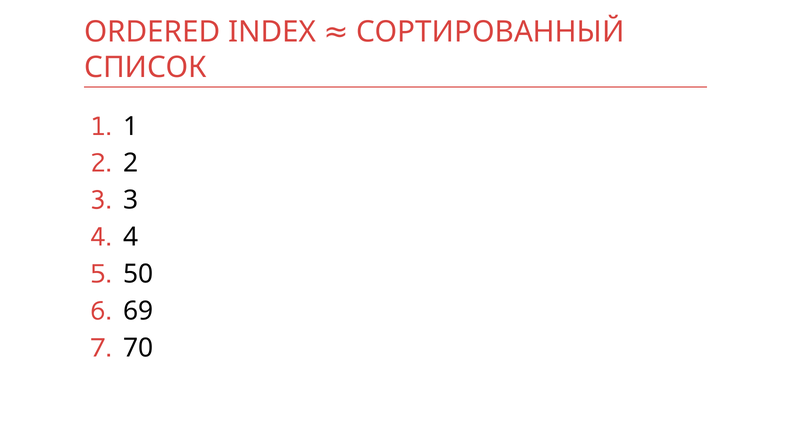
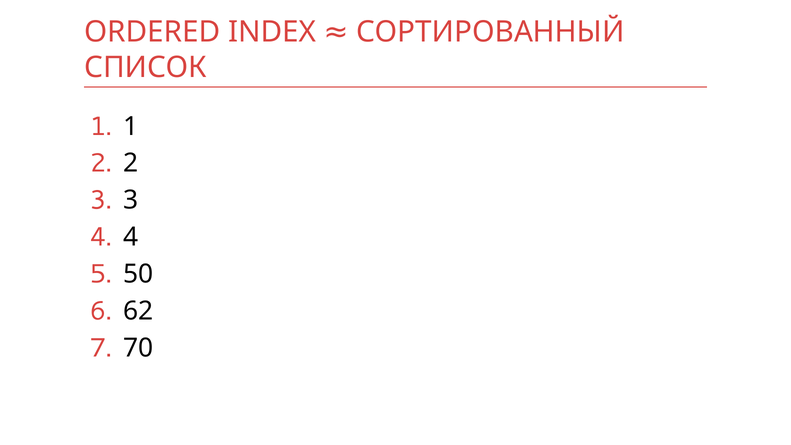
69: 69 -> 62
